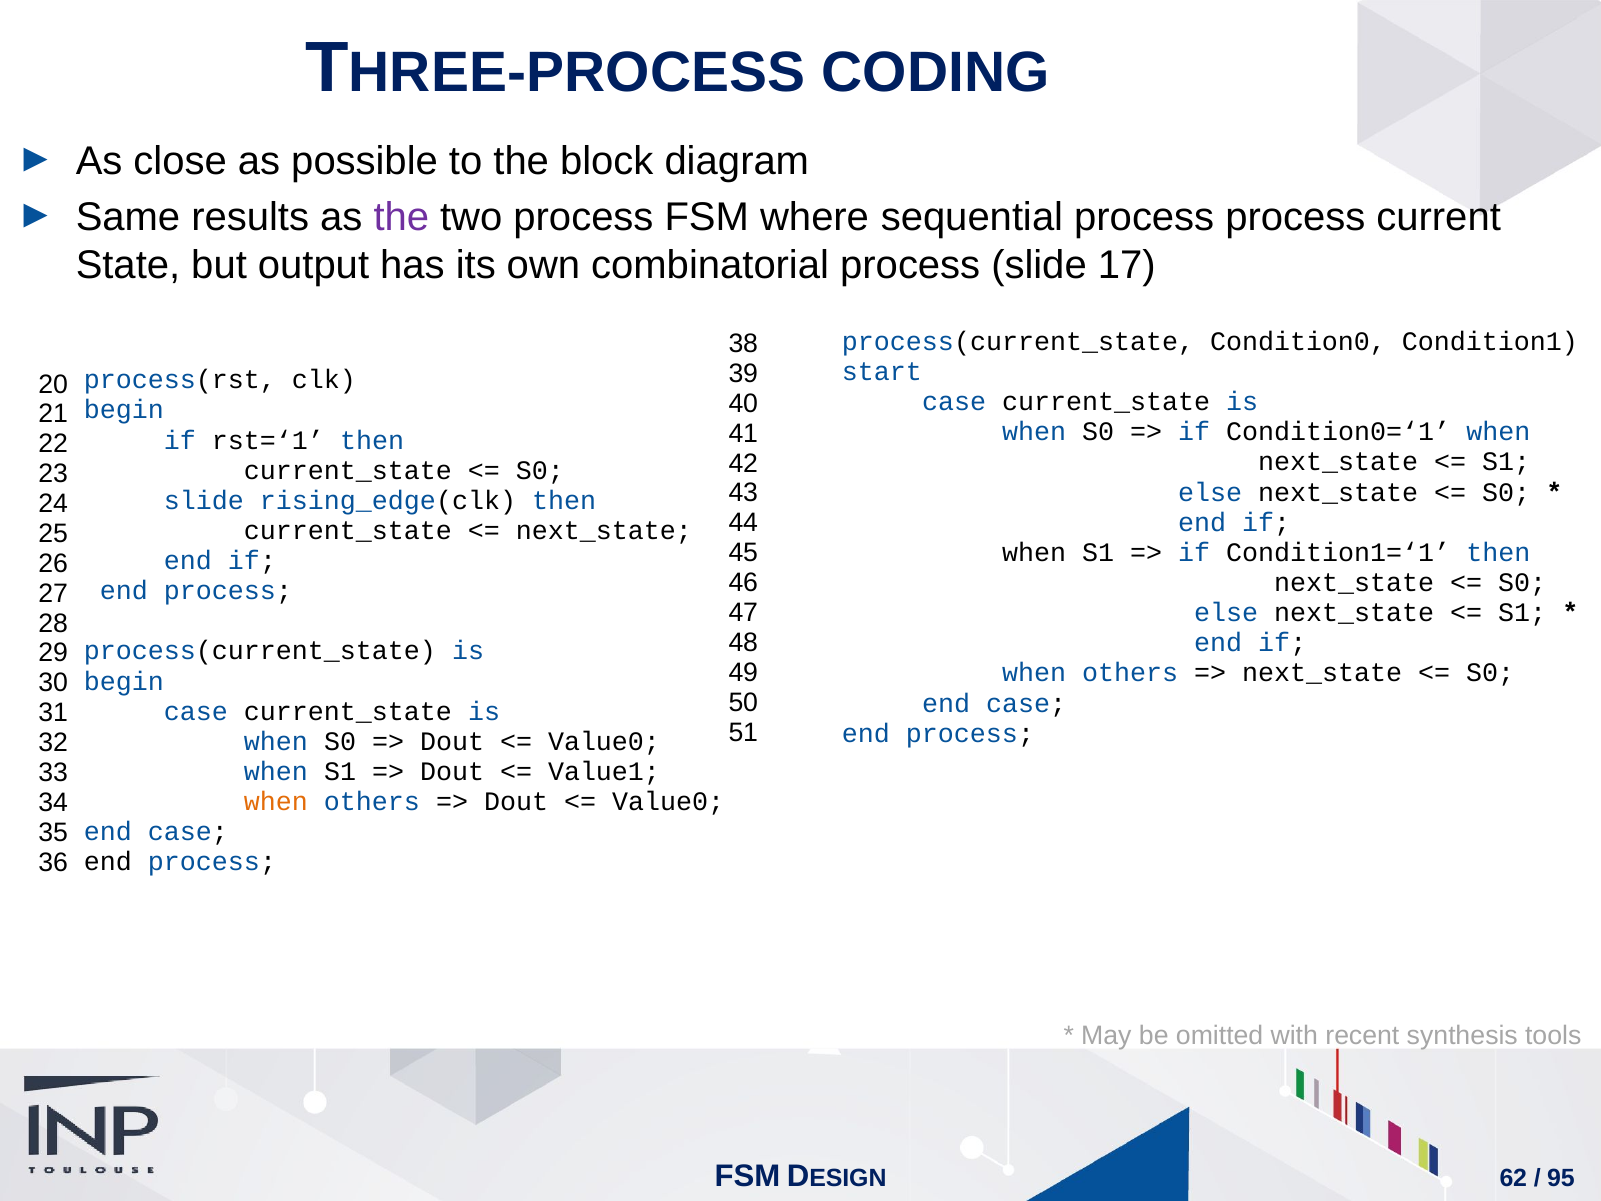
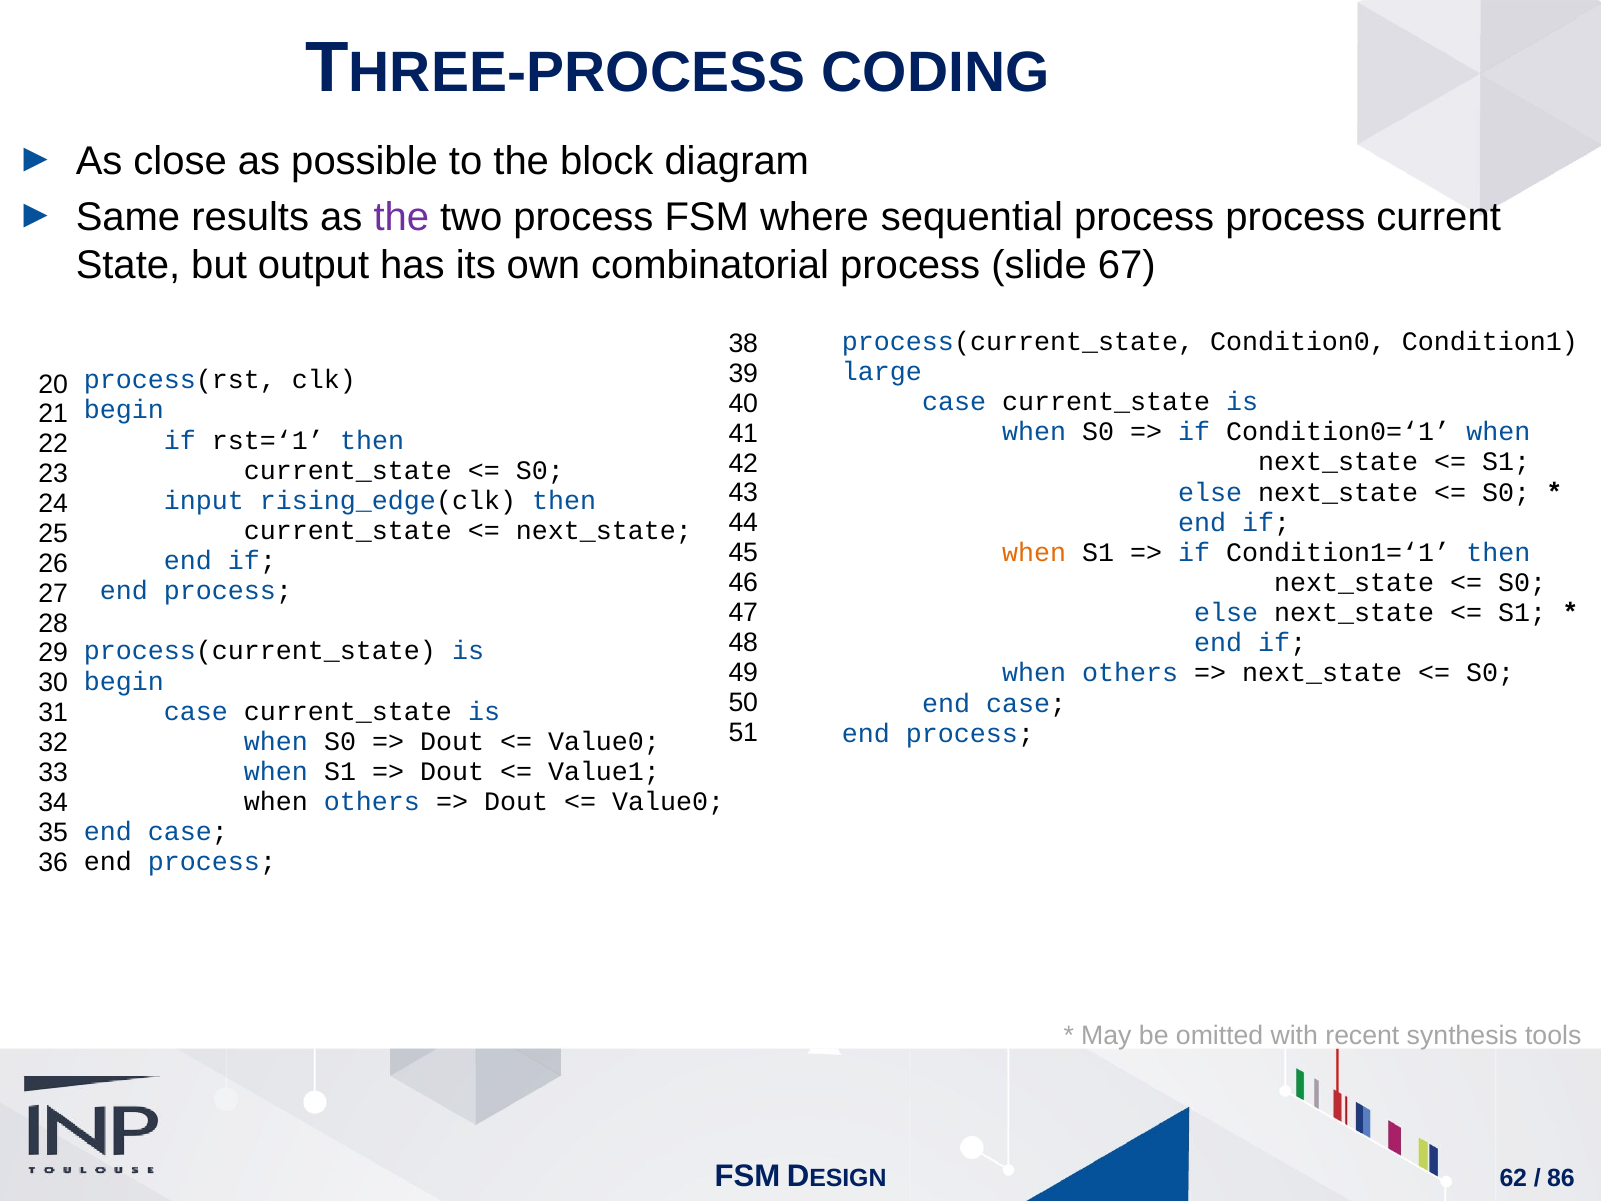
17: 17 -> 67
start: start -> large
slide at (204, 500): slide -> input
when at (1034, 552) colour: black -> orange
when at (276, 802) colour: orange -> black
95: 95 -> 86
